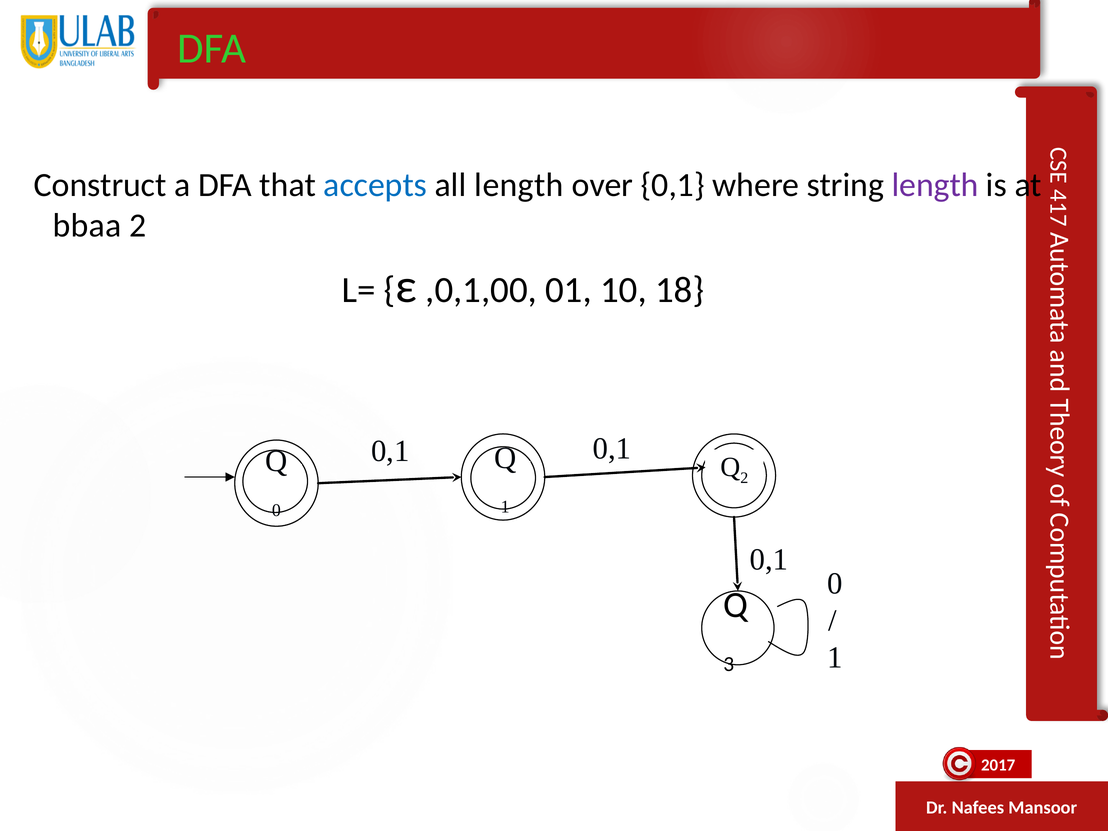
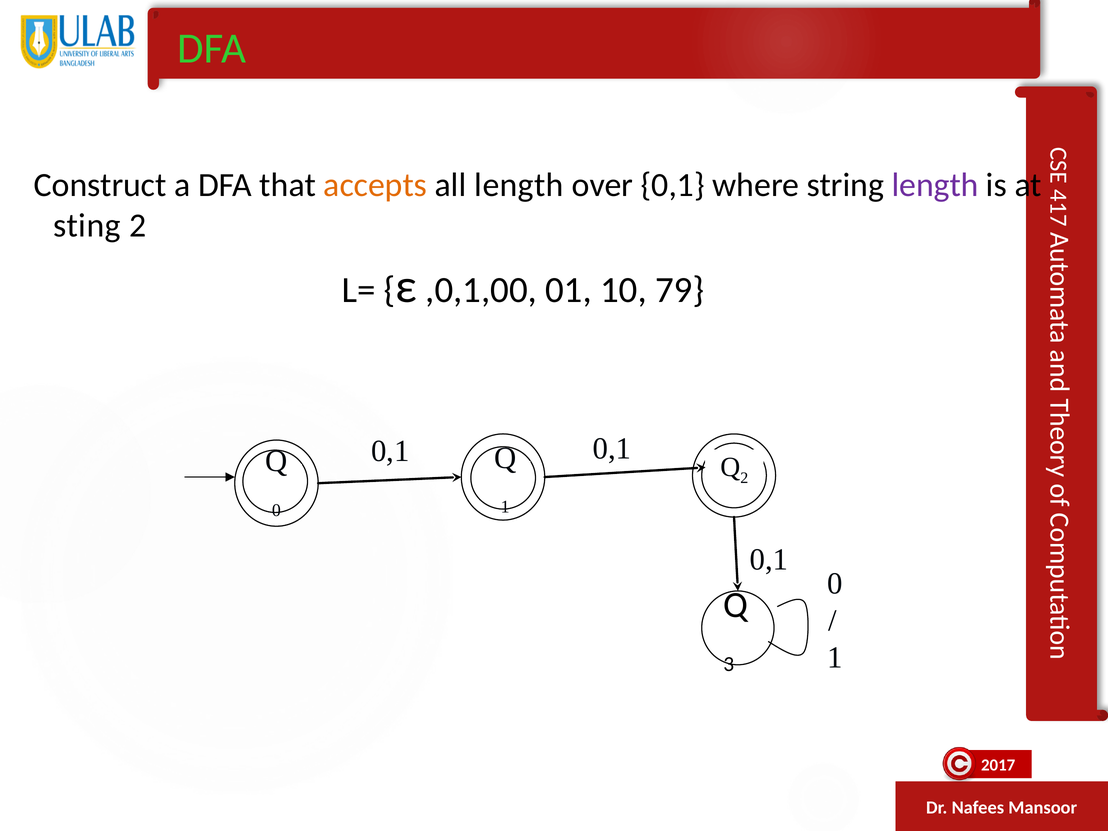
accepts colour: blue -> orange
bbaa: bbaa -> sting
18: 18 -> 79
